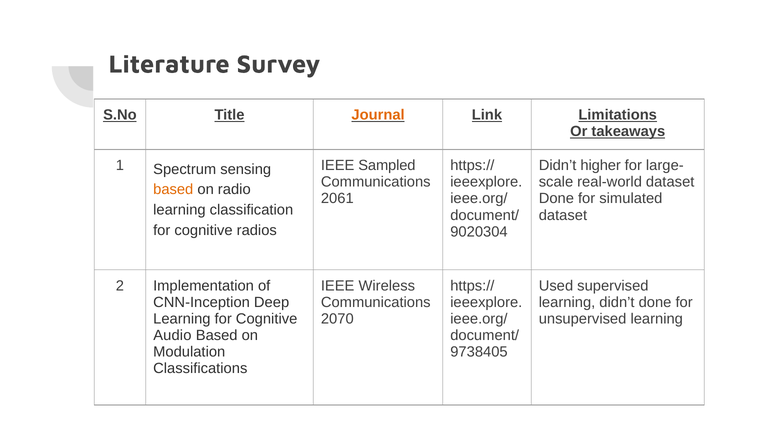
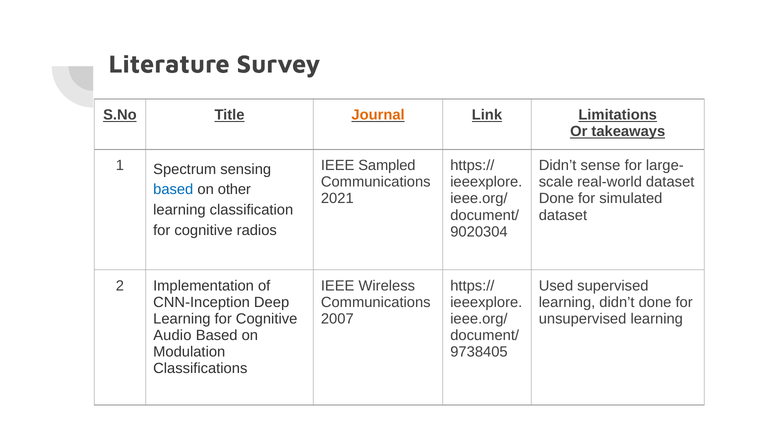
higher: higher -> sense
based at (173, 190) colour: orange -> blue
radio: radio -> other
2061: 2061 -> 2021
2070: 2070 -> 2007
